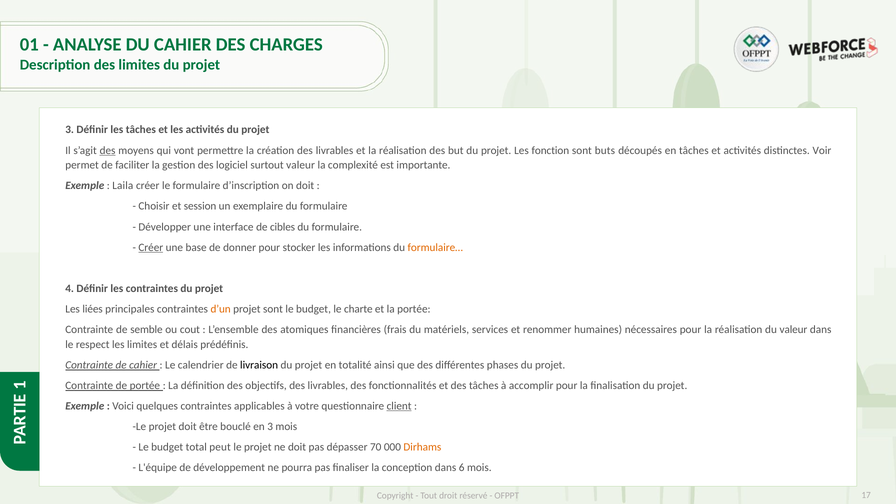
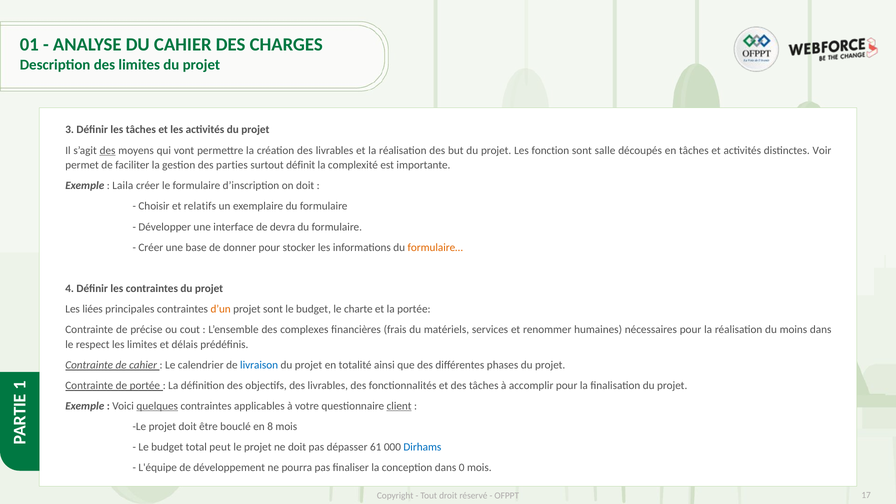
buts: buts -> salle
logiciel: logiciel -> parties
surtout valeur: valeur -> définit
session: session -> relatifs
cibles: cibles -> devra
Créer at (151, 247) underline: present -> none
semble: semble -> précise
atomiques: atomiques -> complexes
du valeur: valeur -> moins
livraison colour: black -> blue
quelques underline: none -> present
en 3: 3 -> 8
70: 70 -> 61
Dirhams colour: orange -> blue
6: 6 -> 0
